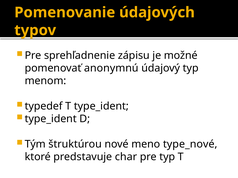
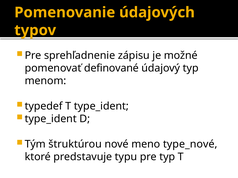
anonymnú: anonymnú -> definované
char: char -> typu
